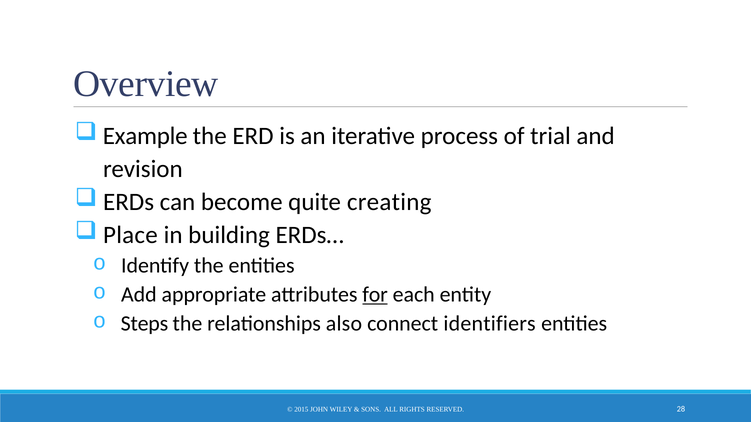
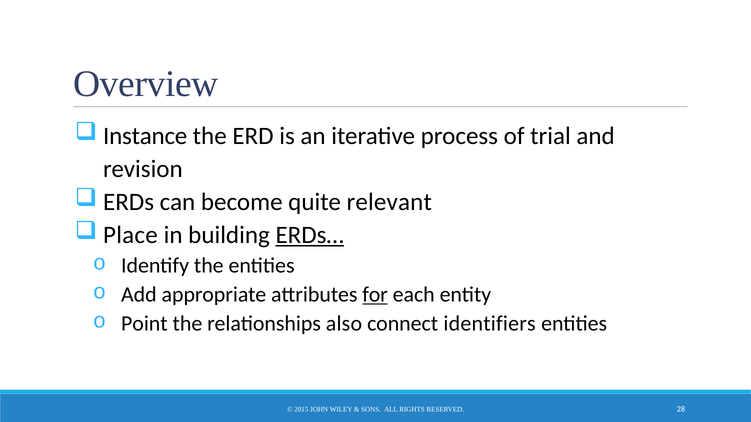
Example: Example -> Instance
creating: creating -> relevant
ERDs… underline: none -> present
Steps: Steps -> Point
